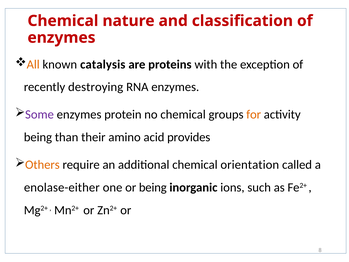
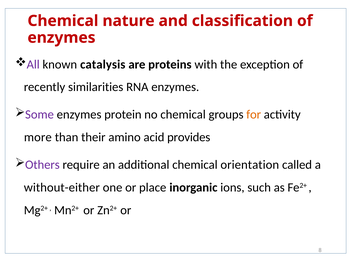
All colour: orange -> purple
destroying: destroying -> similarities
being at (38, 137): being -> more
Others colour: orange -> purple
enolase-either: enolase-either -> without-either
or being: being -> place
